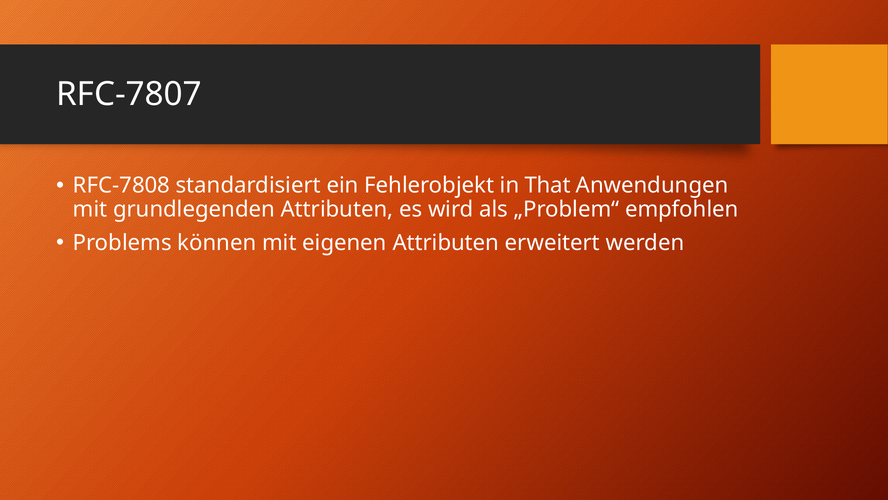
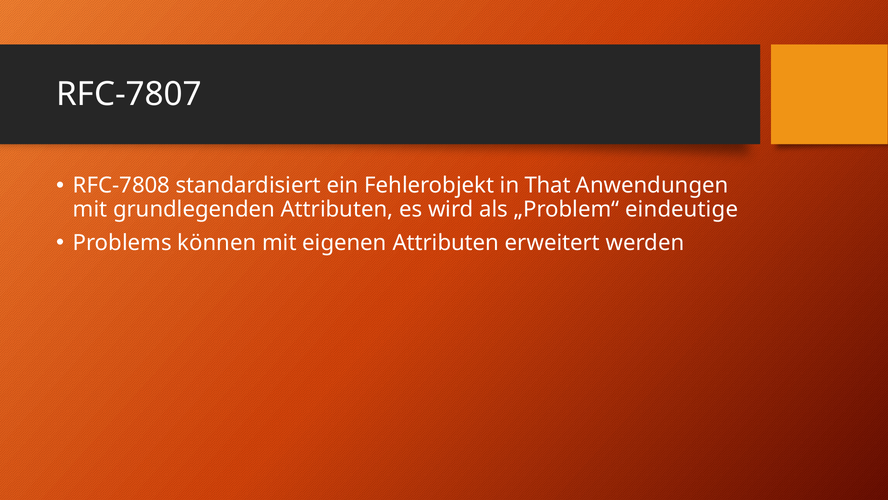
empfohlen: empfohlen -> eindeutige
